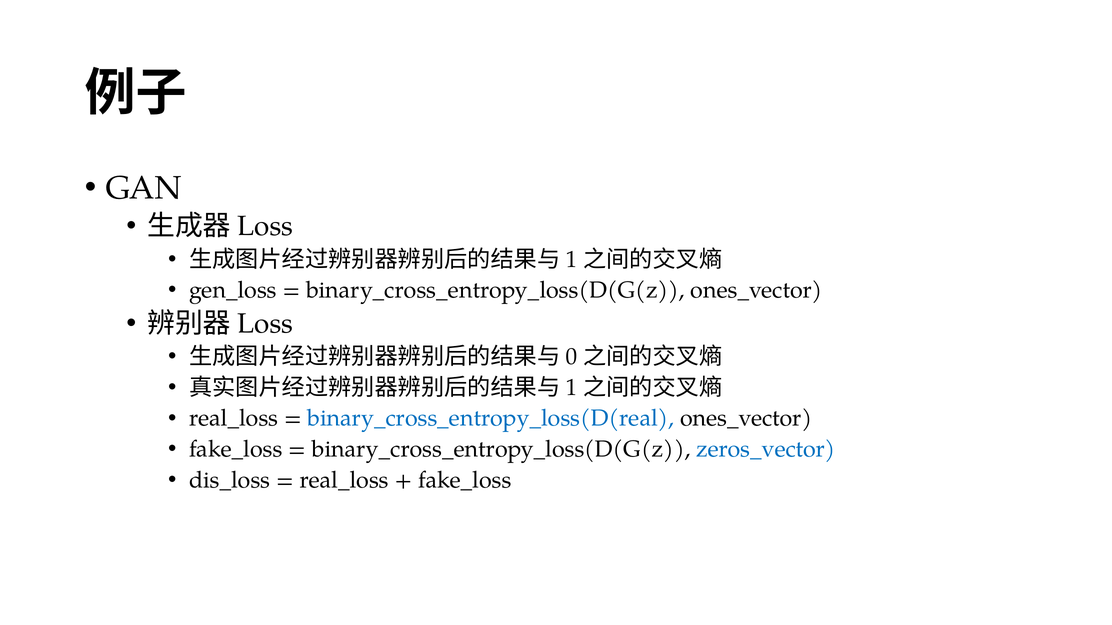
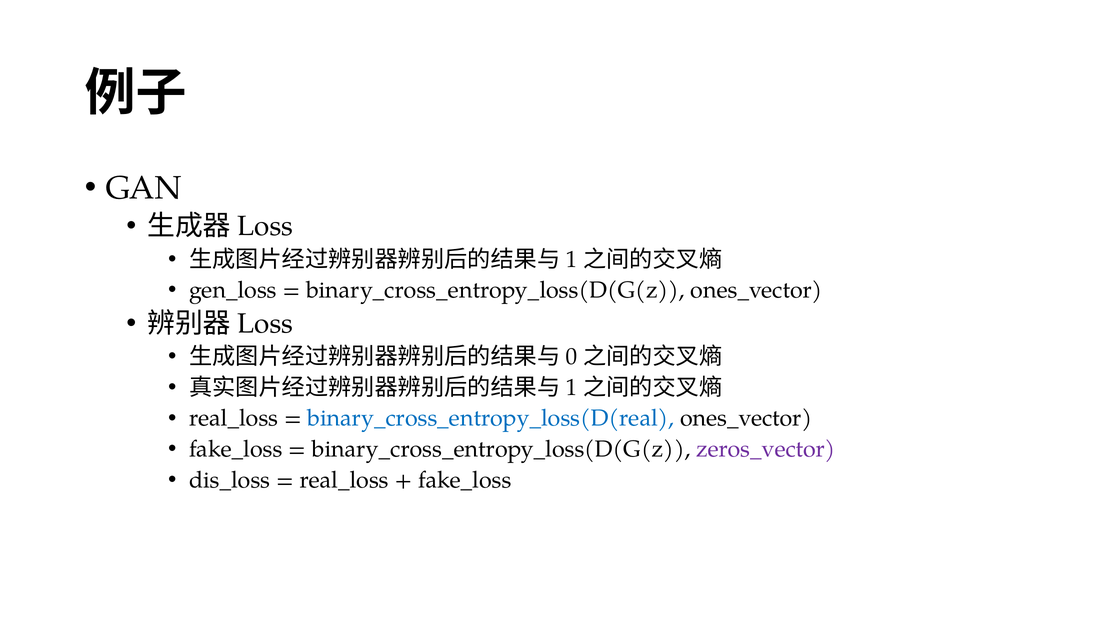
zeros_vector colour: blue -> purple
